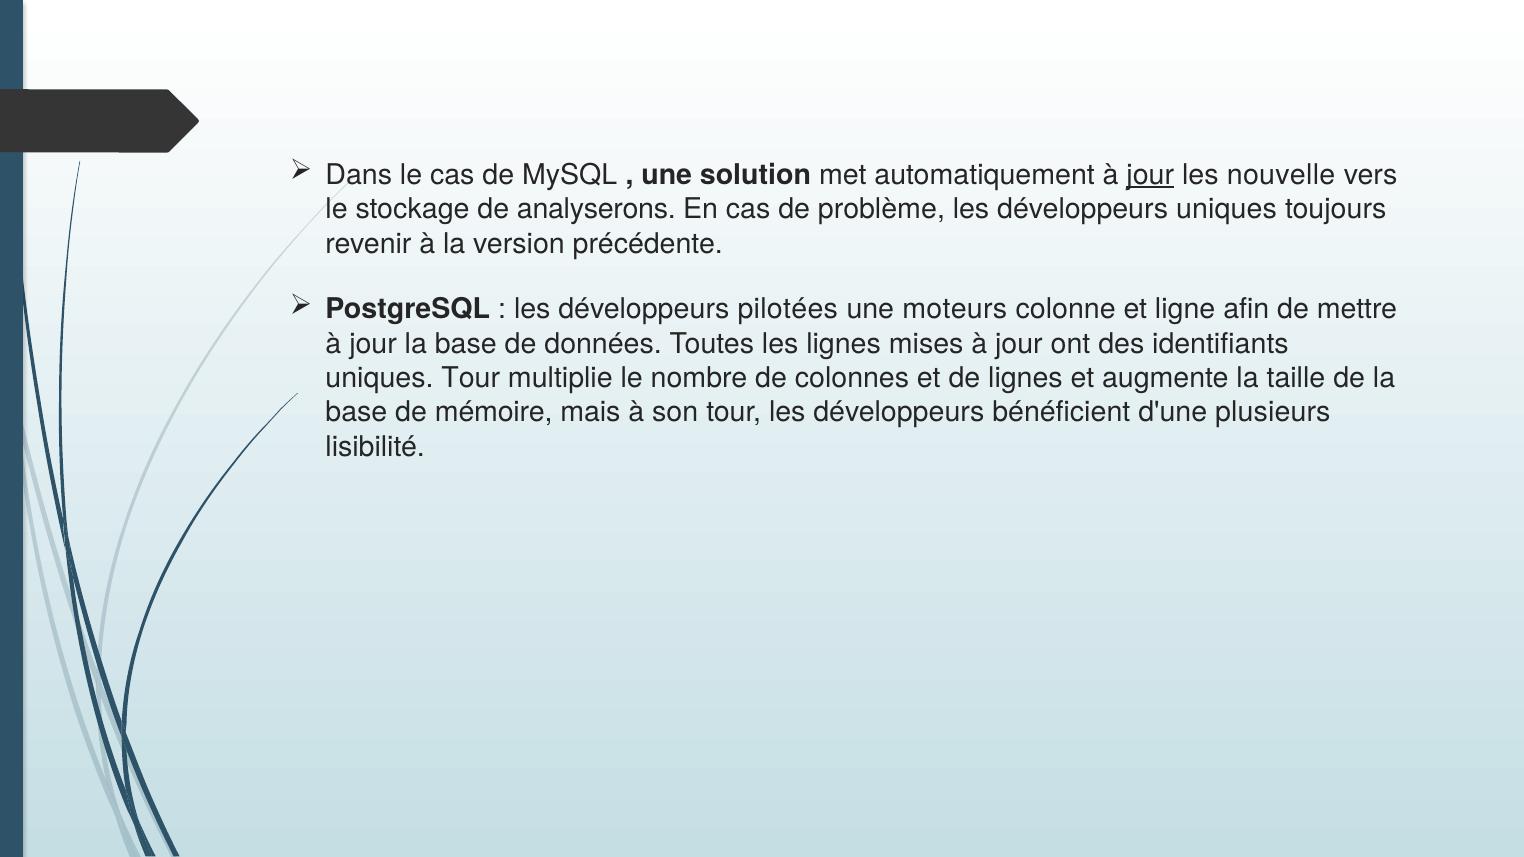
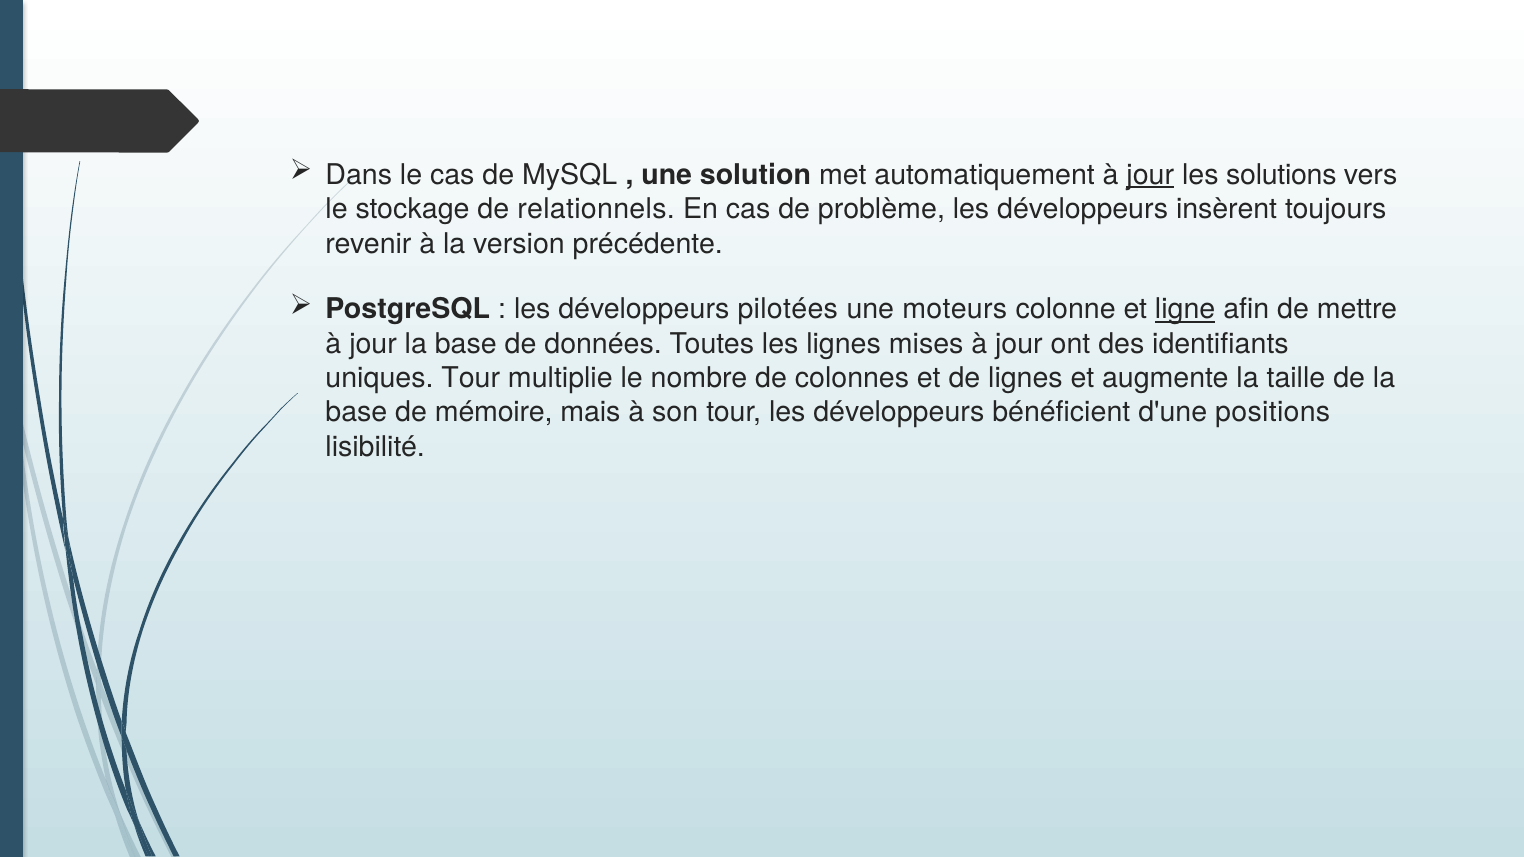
nouvelle: nouvelle -> solutions
analyserons: analyserons -> relationnels
développeurs uniques: uniques -> insèrent
ligne underline: none -> present
plusieurs: plusieurs -> positions
